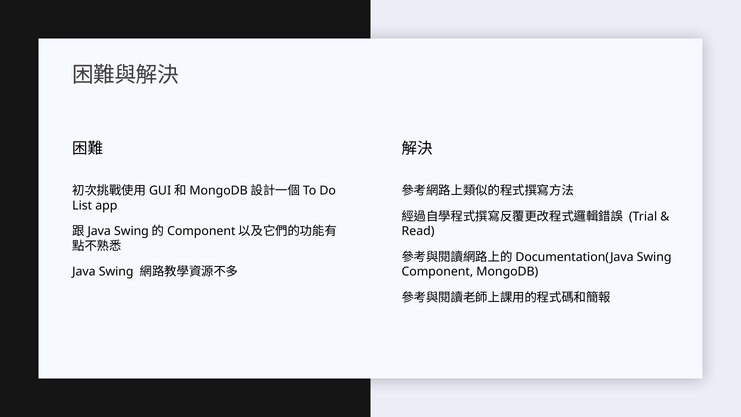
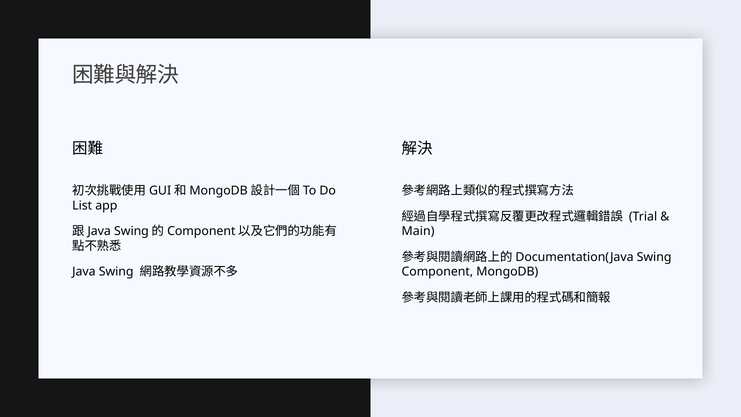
Read: Read -> Main
